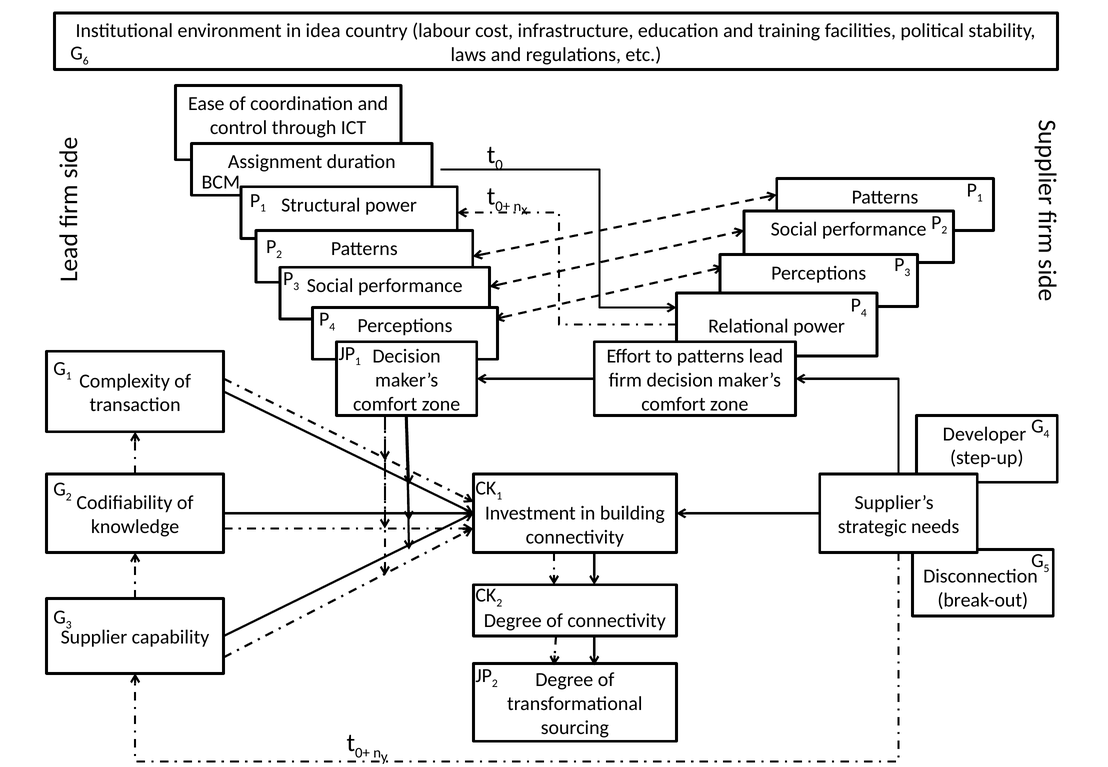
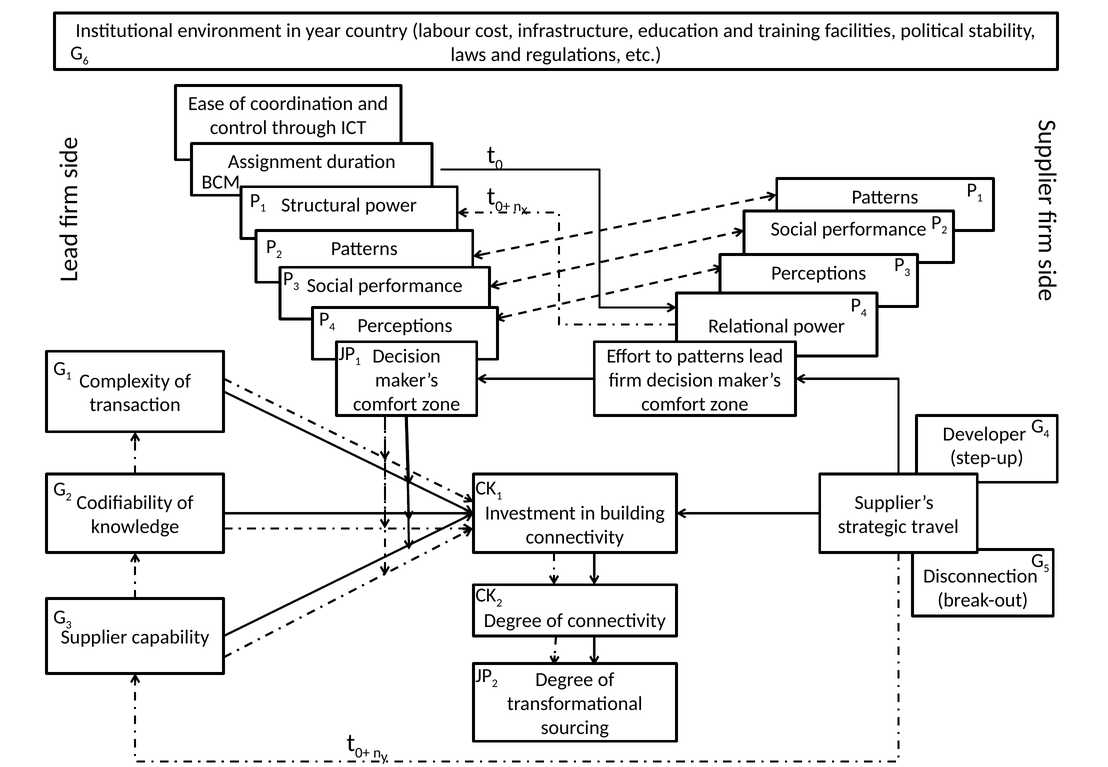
idea: idea -> year
needs: needs -> travel
